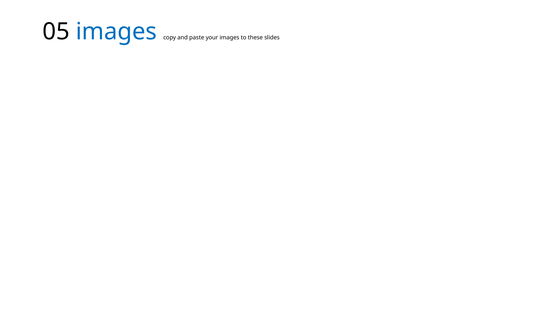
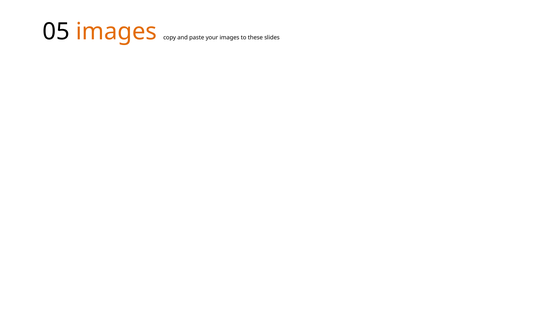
images at (116, 31) colour: blue -> orange
